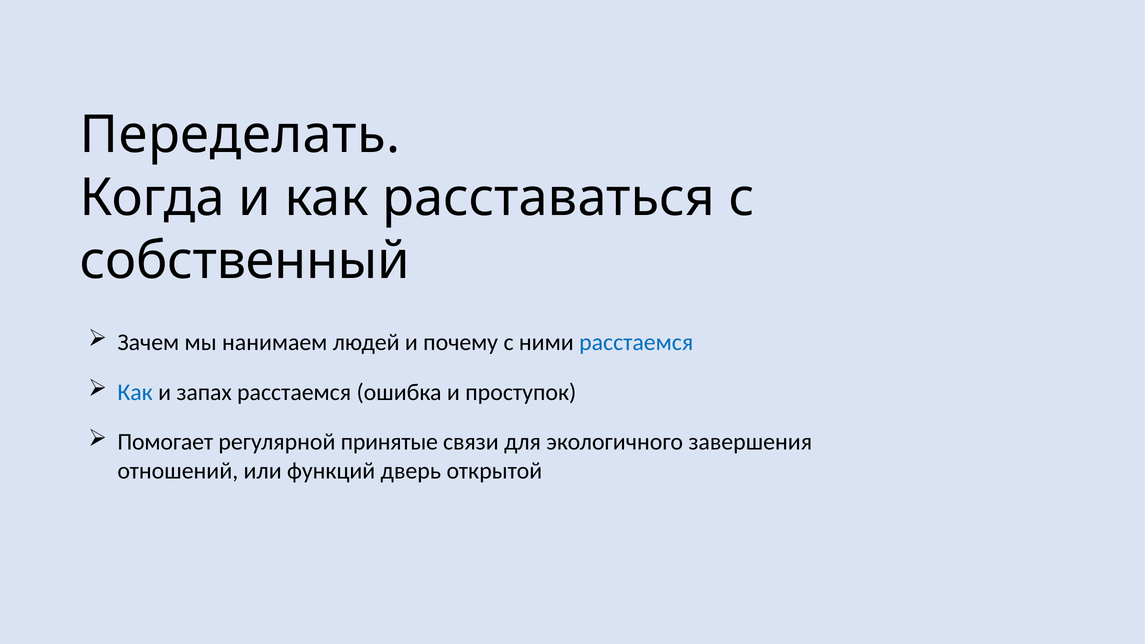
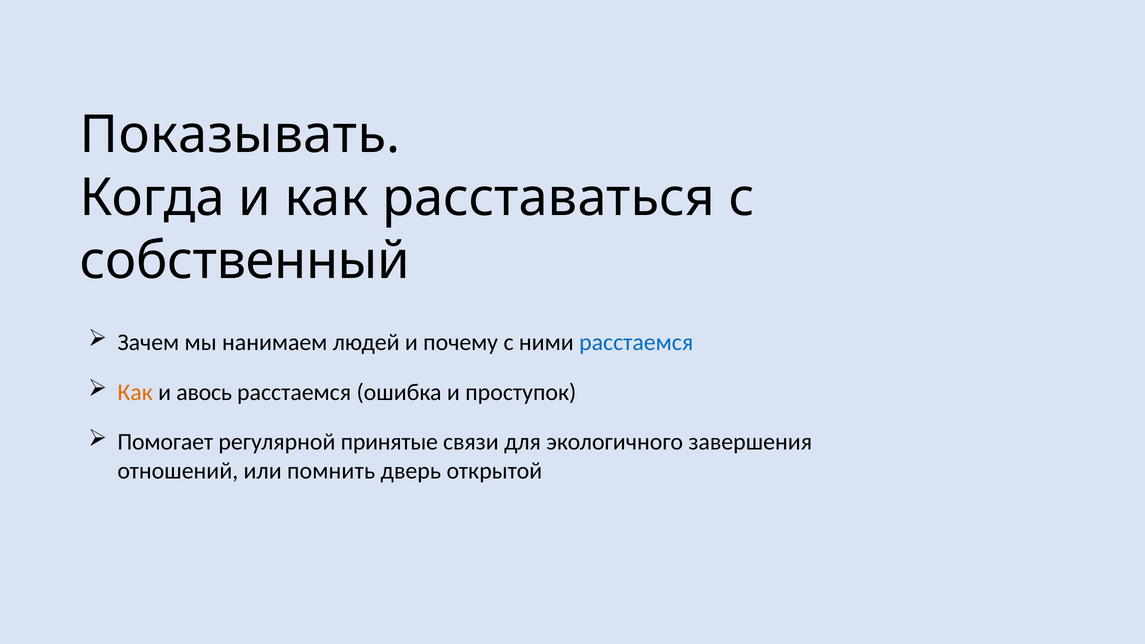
Переделать: Переделать -> Показывать
Как at (135, 392) colour: blue -> orange
запах: запах -> авось
функций: функций -> помнить
